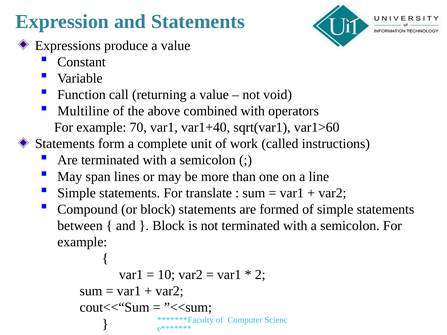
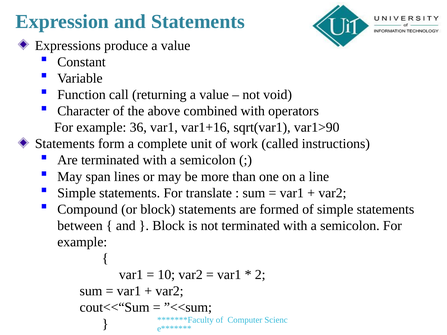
Multiline: Multiline -> Character
70: 70 -> 36
var1+40: var1+40 -> var1+16
var1>60: var1>60 -> var1>90
